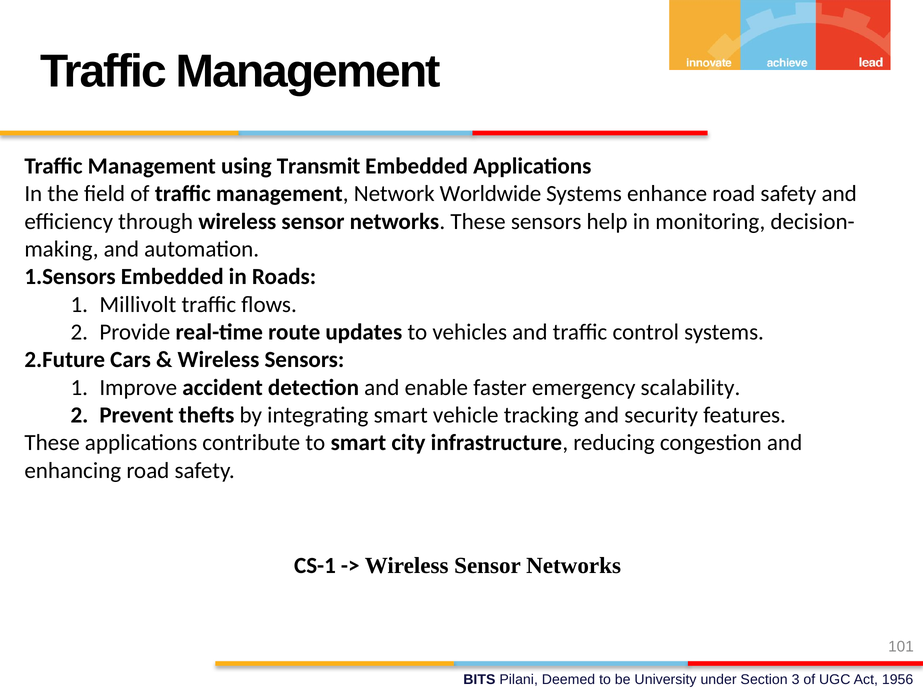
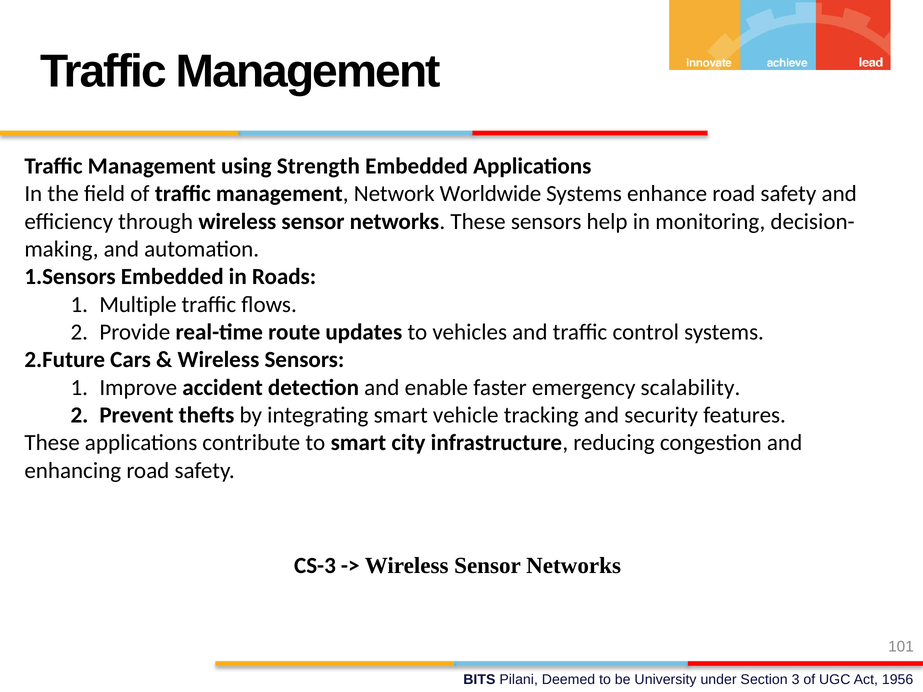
Transmit: Transmit -> Strength
Millivolt: Millivolt -> Multiple
CS-1: CS-1 -> CS-3
